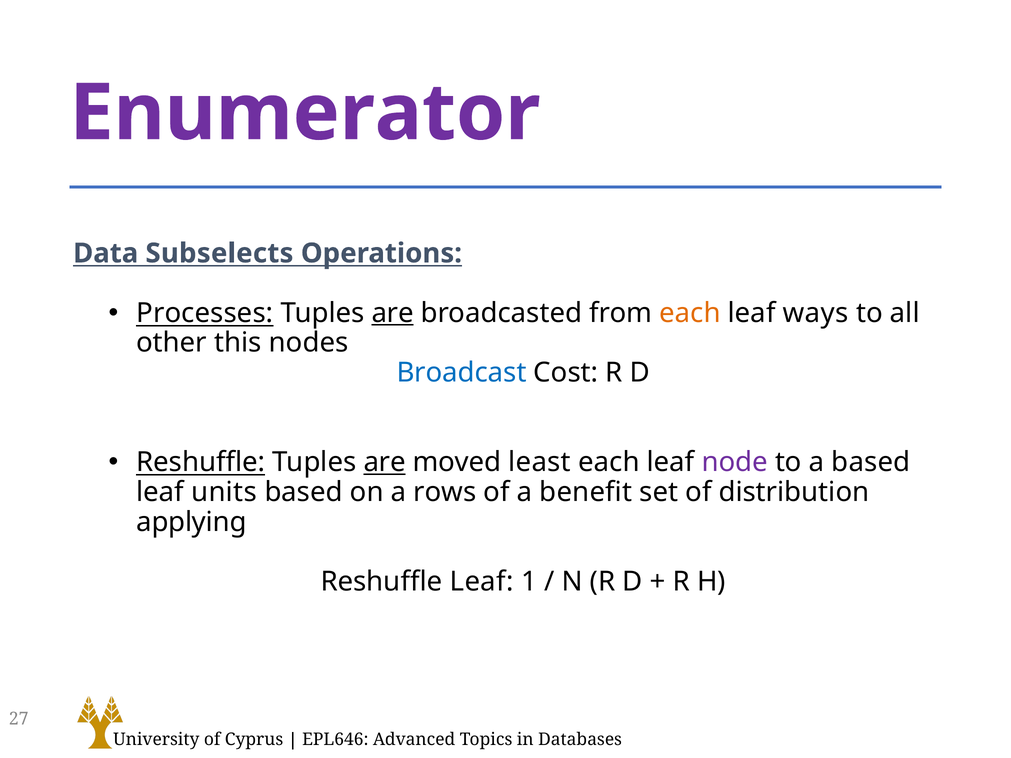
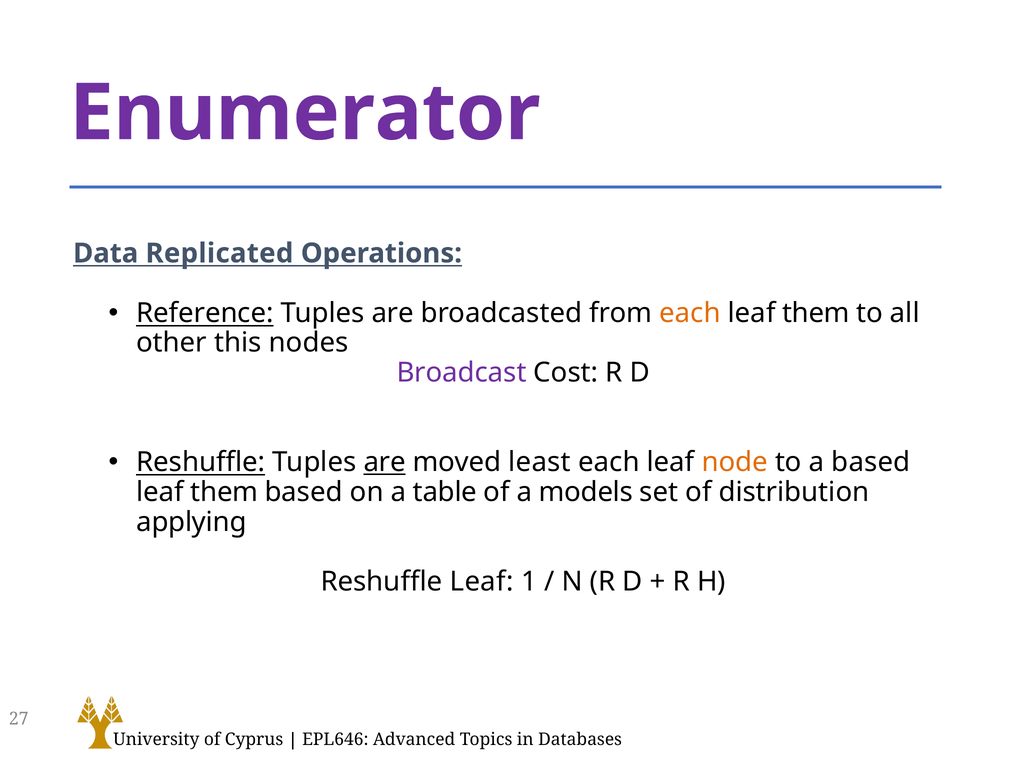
Subselects: Subselects -> Replicated
Processes: Processes -> Reference
are at (393, 313) underline: present -> none
ways at (816, 313): ways -> them
Broadcast colour: blue -> purple
node colour: purple -> orange
units at (224, 492): units -> them
rows: rows -> table
benefit: benefit -> models
